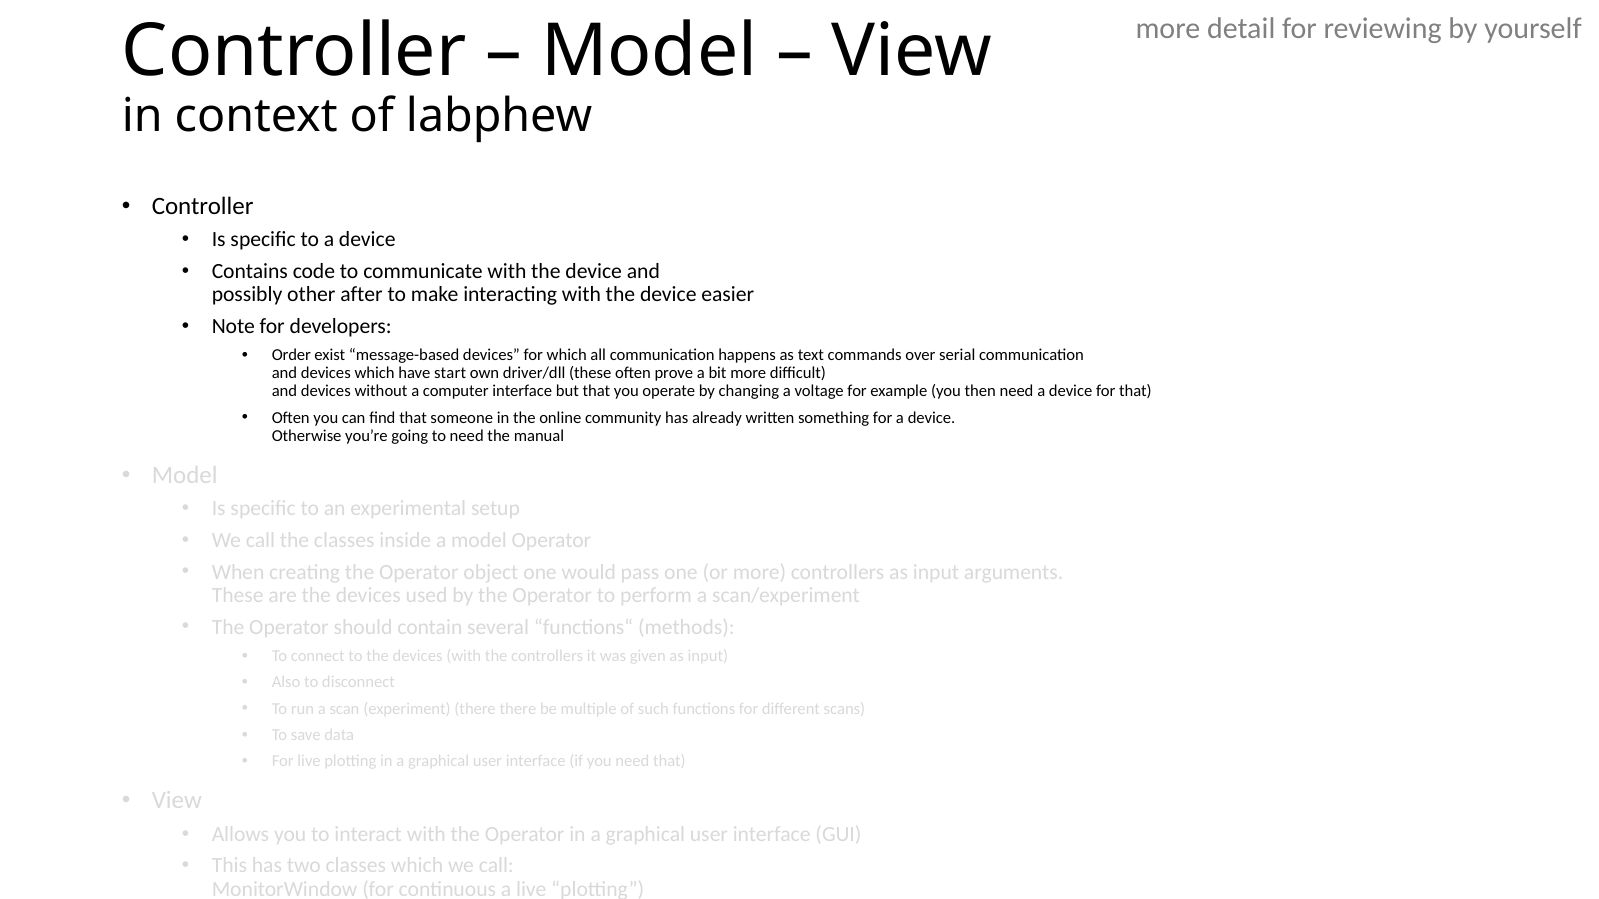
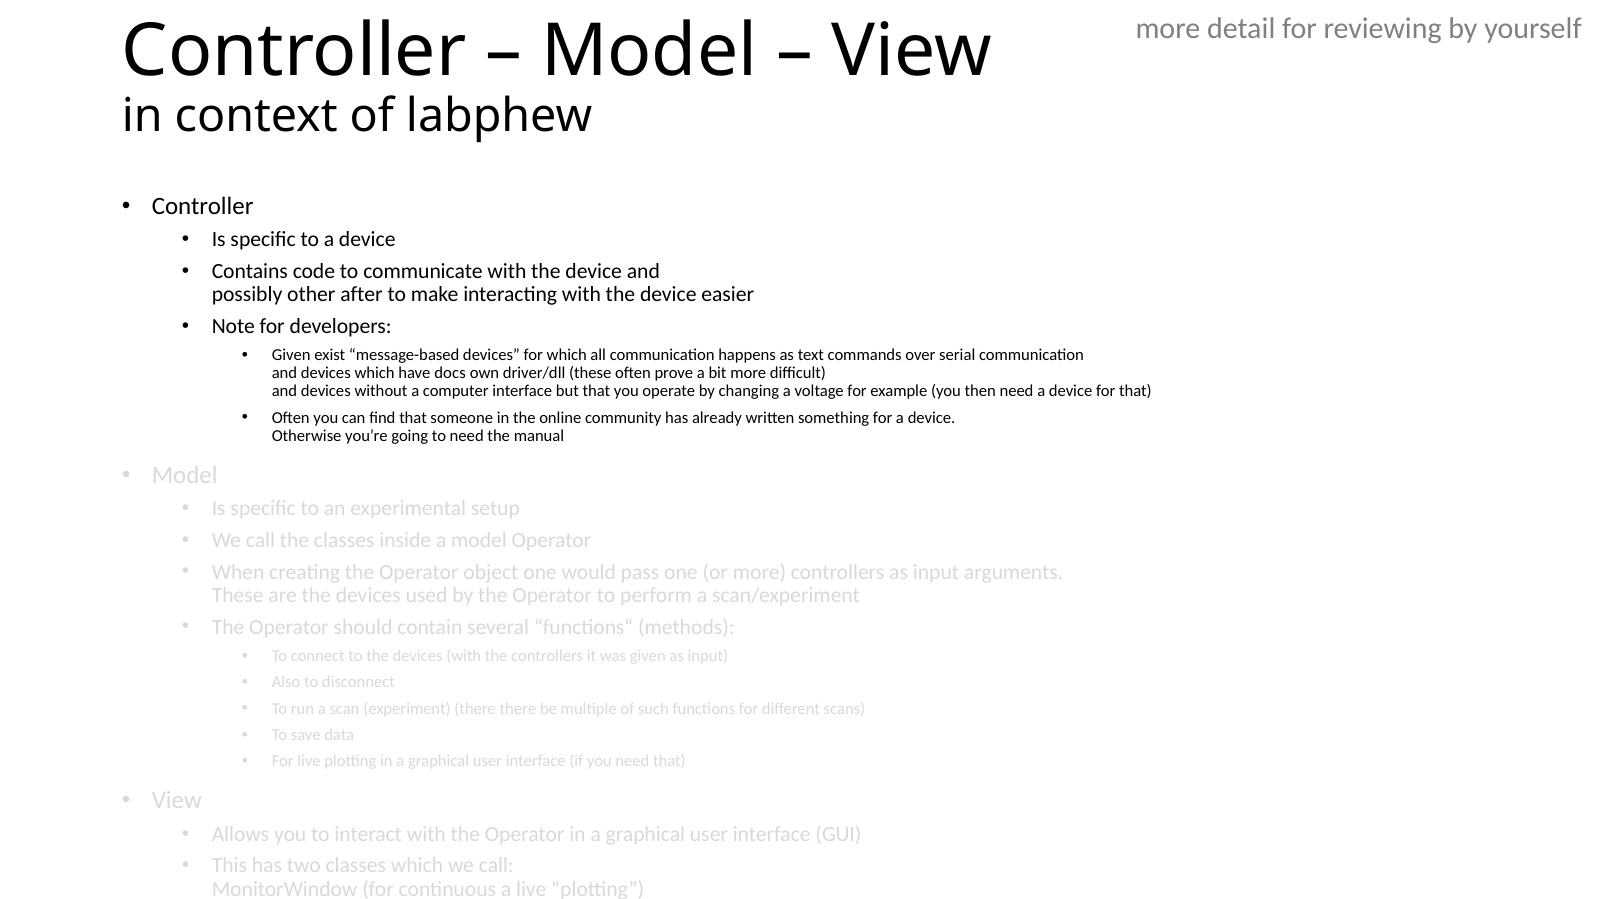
Order at (291, 356): Order -> Given
start: start -> docs
